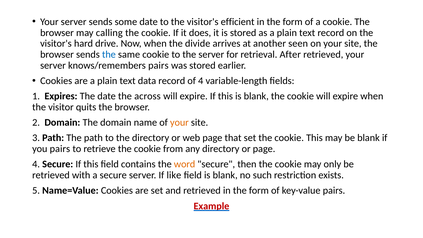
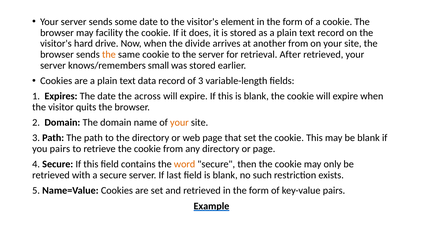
efficient: efficient -> element
calling: calling -> facility
another seen: seen -> from
the at (109, 55) colour: blue -> orange
knows/remembers pairs: pairs -> small
of 4: 4 -> 3
like: like -> last
Example colour: red -> black
